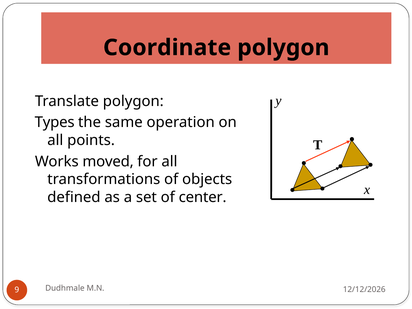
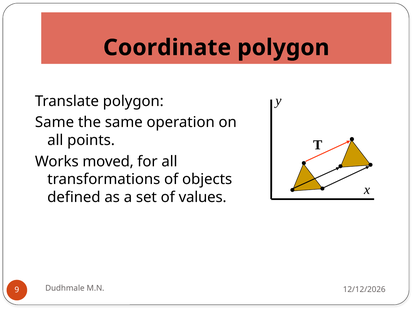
Types at (55, 122): Types -> Same
center: center -> values
